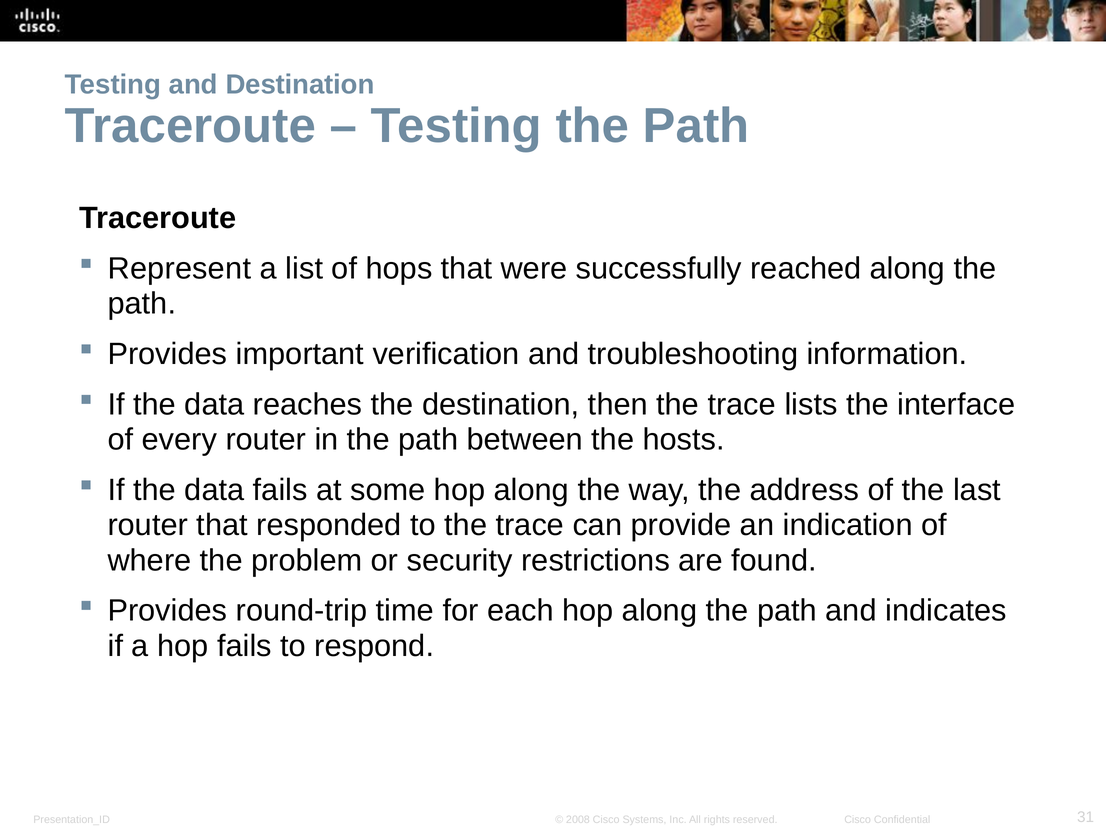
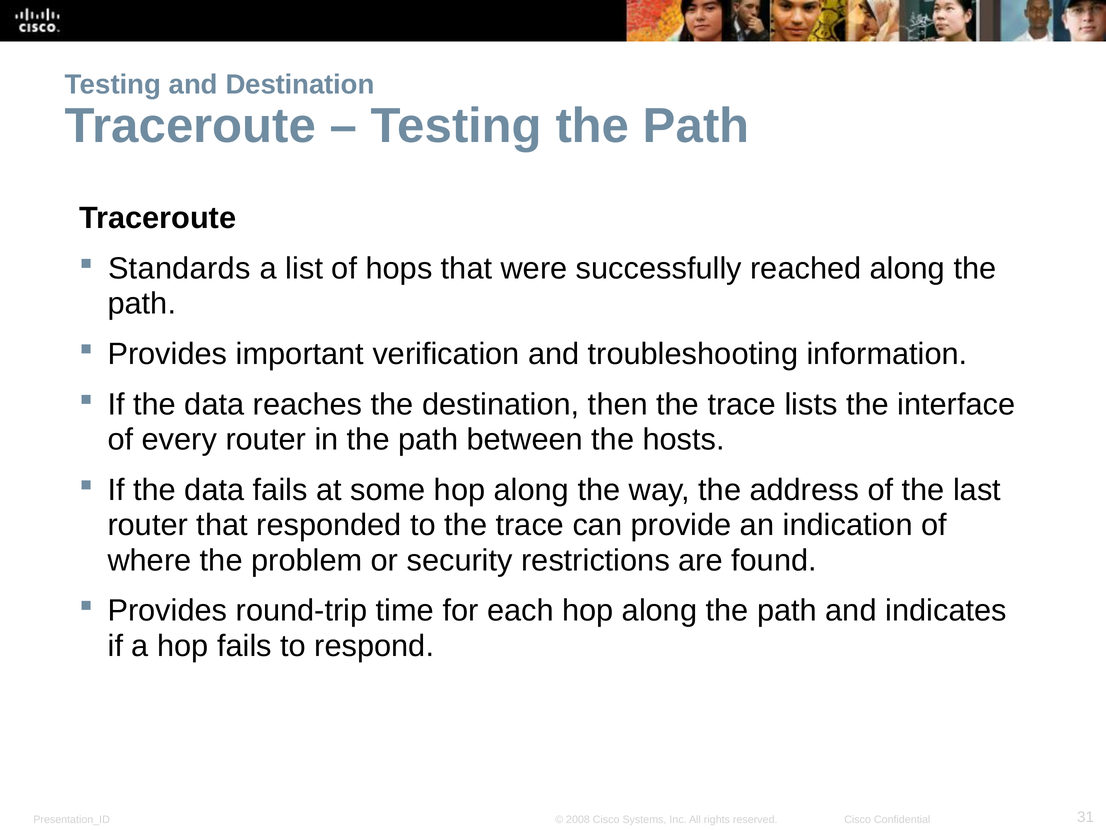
Represent: Represent -> Standards
